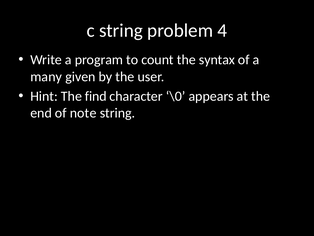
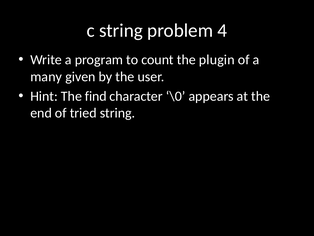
syntax: syntax -> plugin
note: note -> tried
